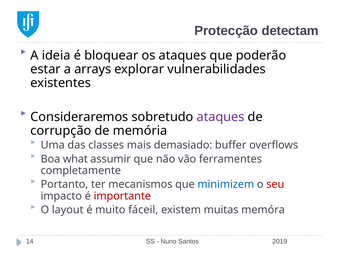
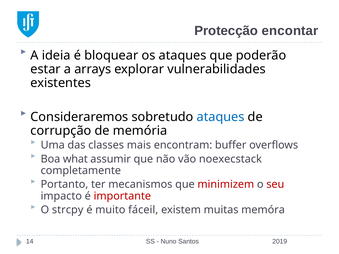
detectam: detectam -> encontar
ataques at (221, 117) colour: purple -> blue
demasiado: demasiado -> encontram
ferramentes: ferramentes -> noexecstack
minimizem colour: blue -> red
layout: layout -> strcpy
